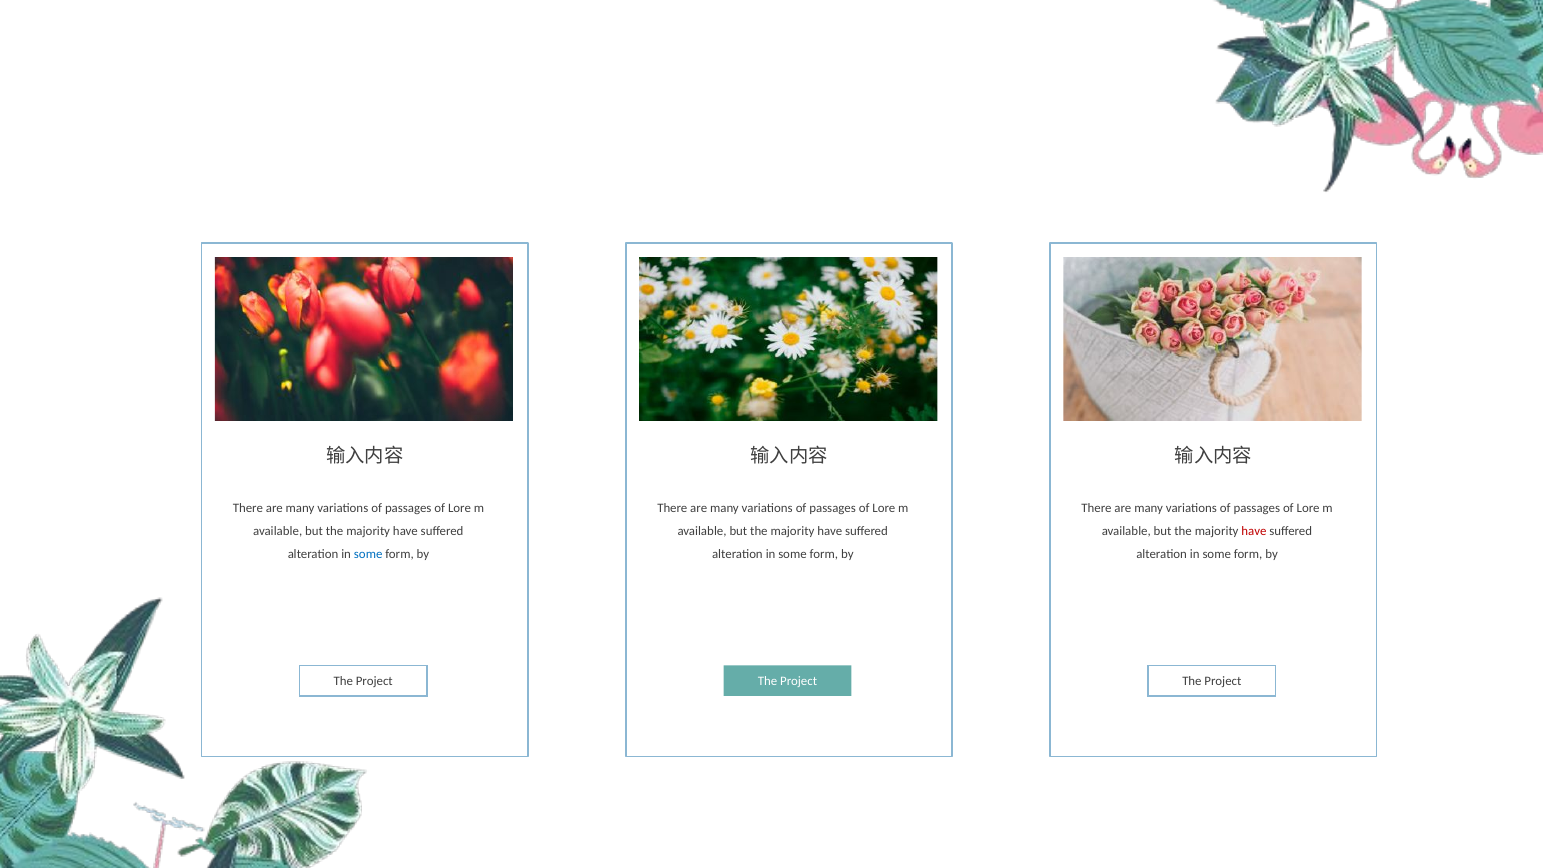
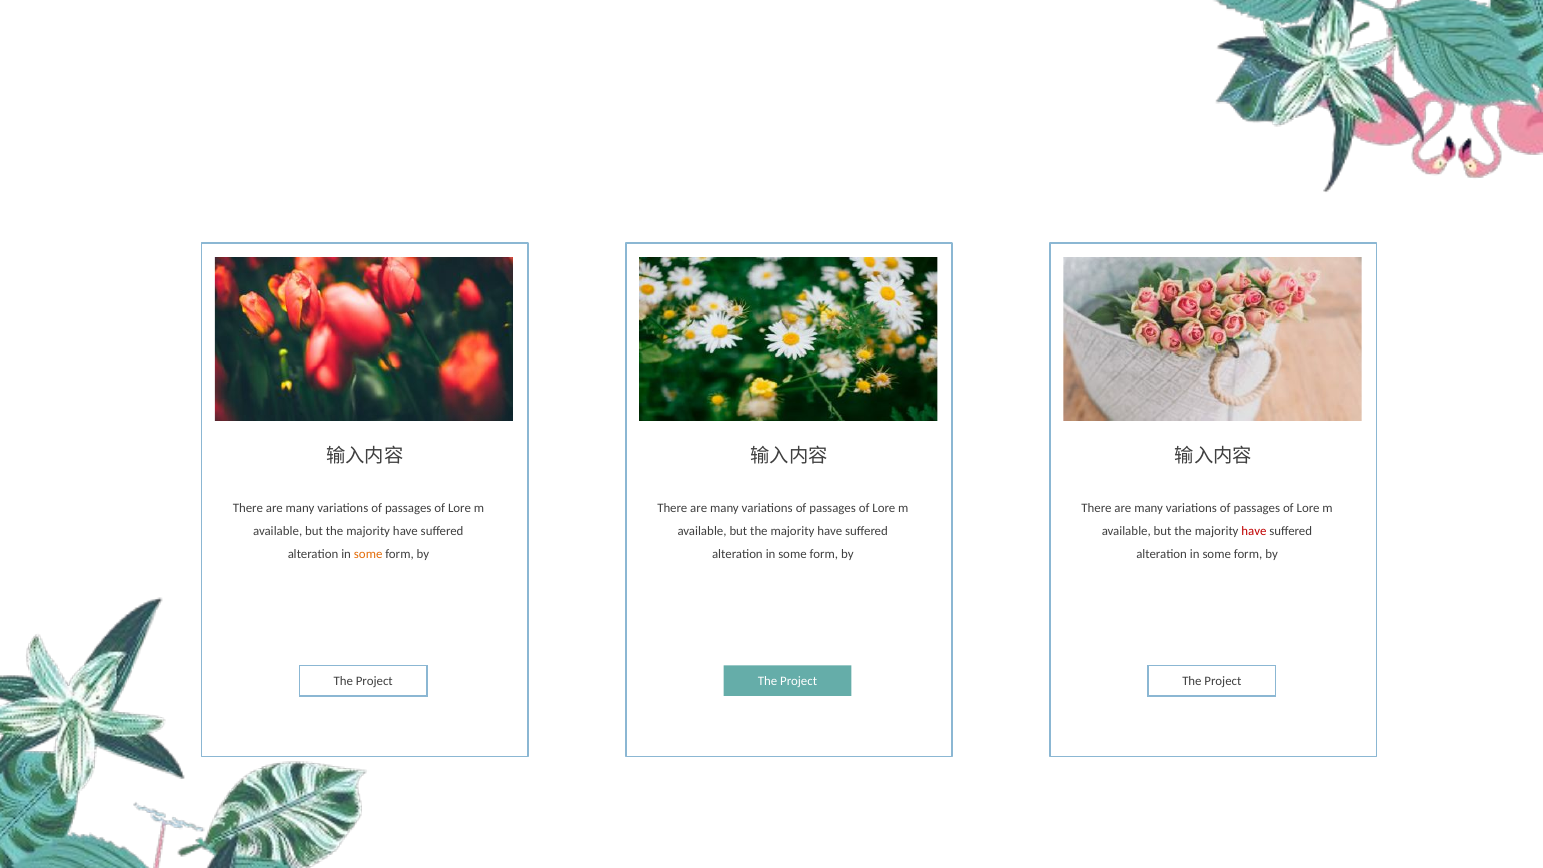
some at (368, 555) colour: blue -> orange
